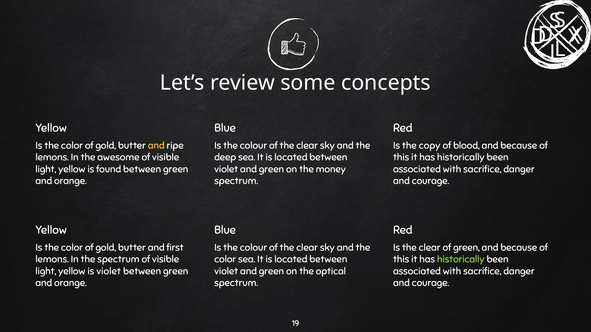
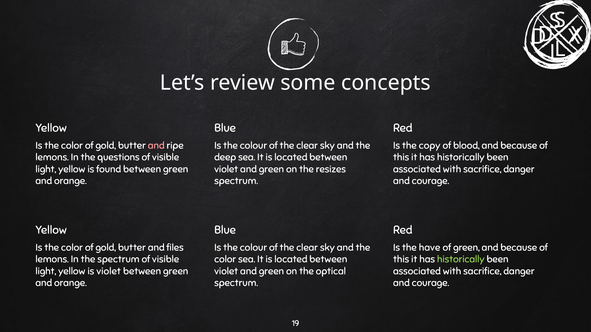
and at (156, 146) colour: yellow -> pink
awesome: awesome -> questions
money: money -> resizes
first: first -> files
Is the clear: clear -> have
